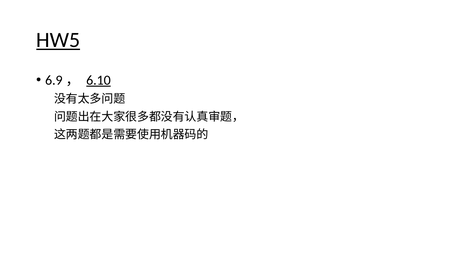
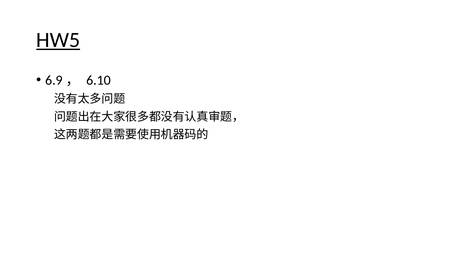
6.10 underline: present -> none
